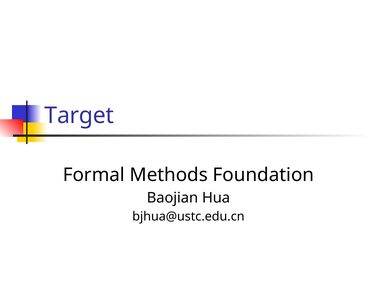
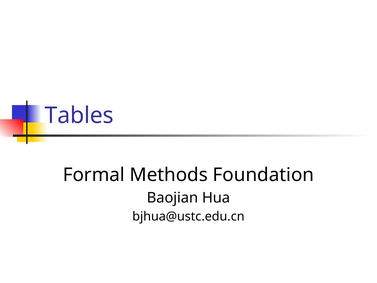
Target: Target -> Tables
